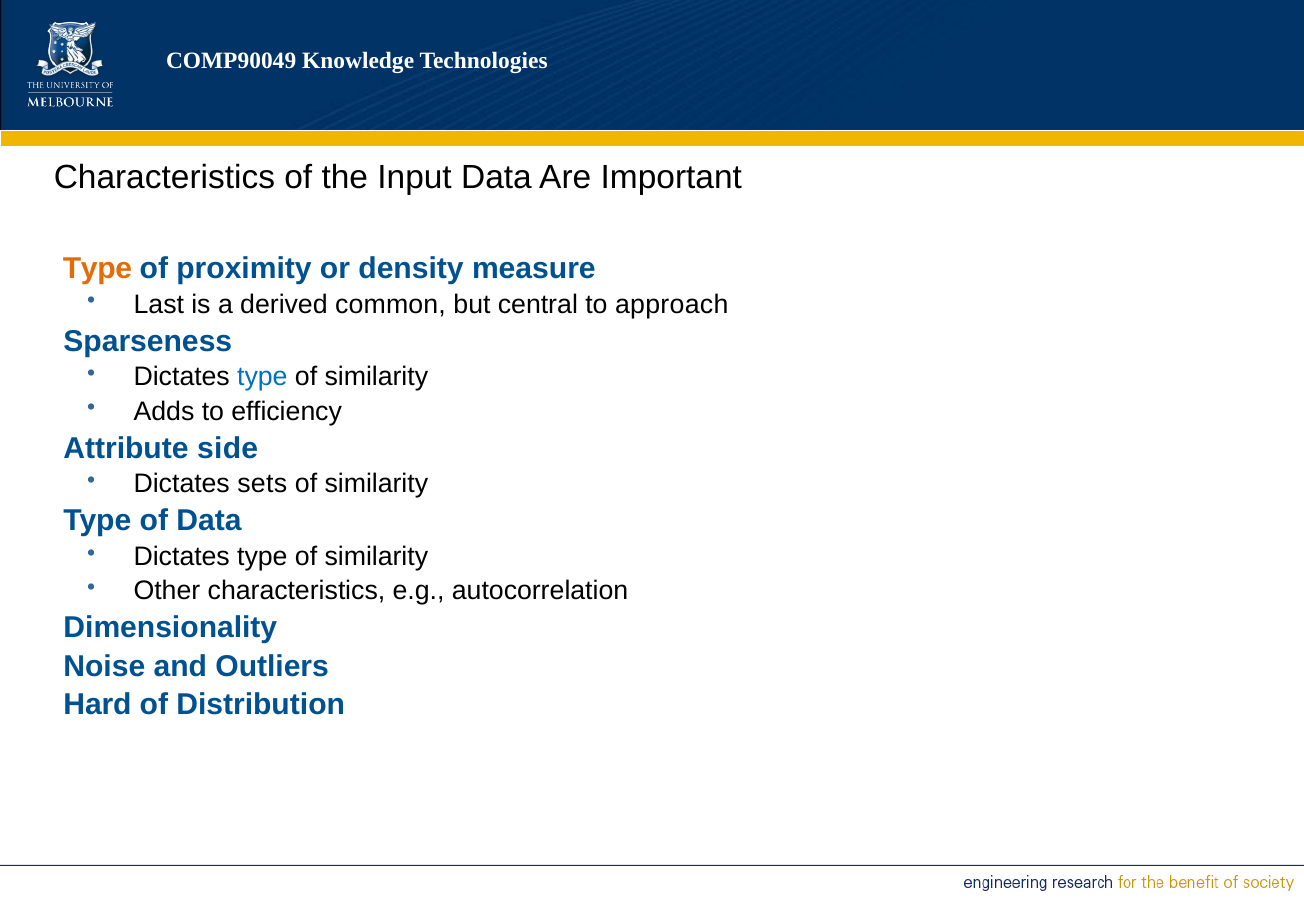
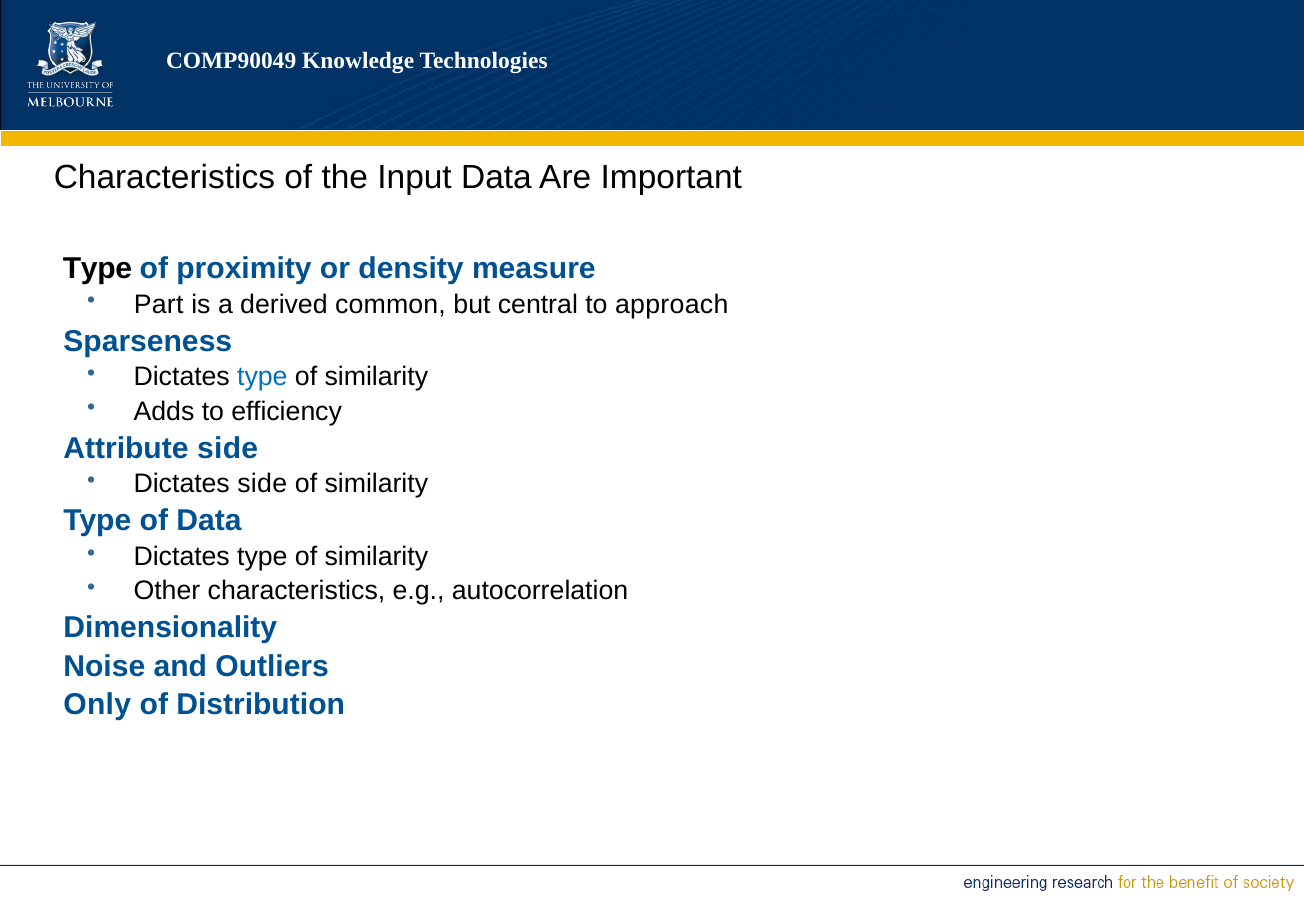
Type at (98, 268) colour: orange -> black
Last: Last -> Part
Dictates sets: sets -> side
Hard: Hard -> Only
